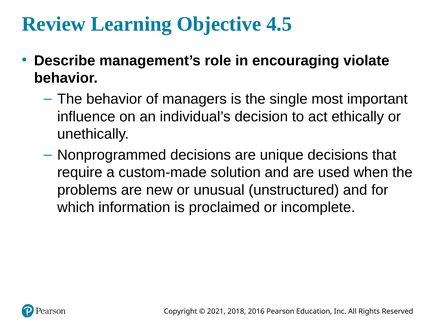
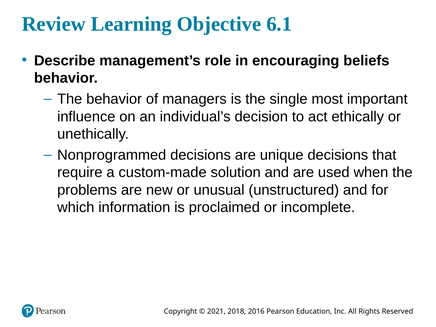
4.5: 4.5 -> 6.1
violate: violate -> beliefs
